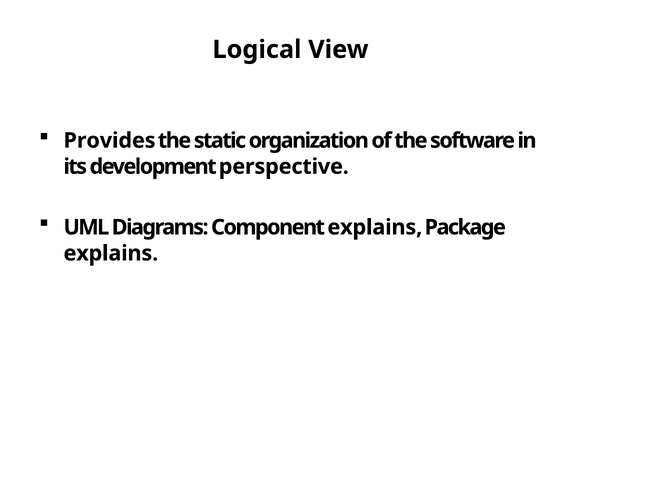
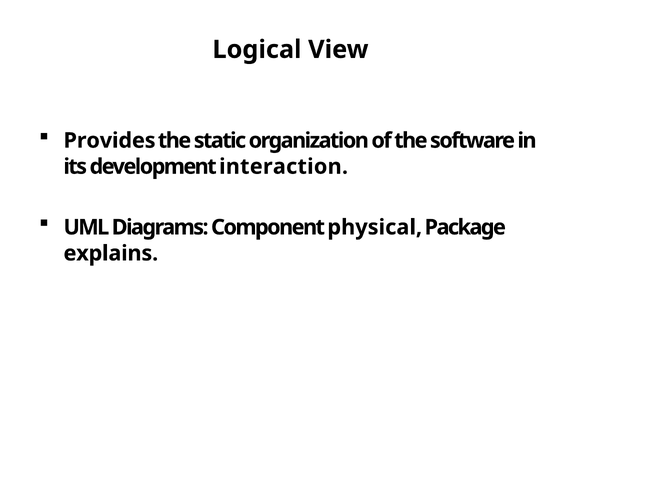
perspective: perspective -> interaction
Component explains: explains -> physical
